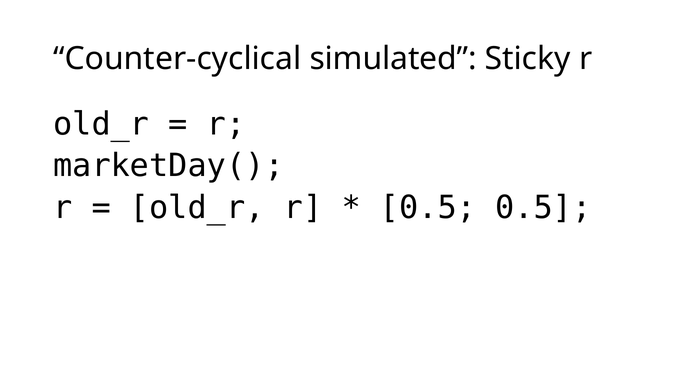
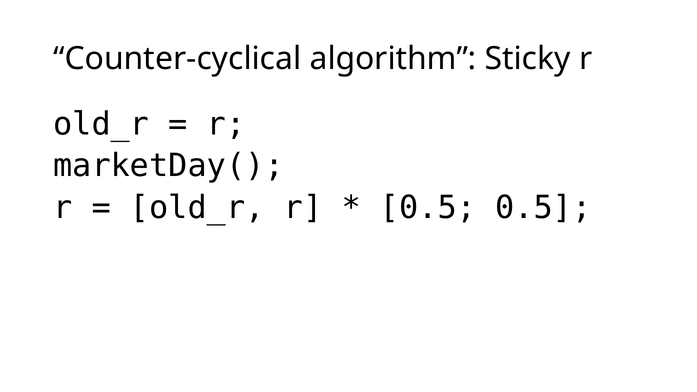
simulated: simulated -> algorithm
